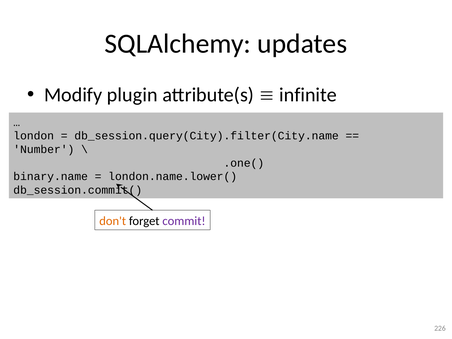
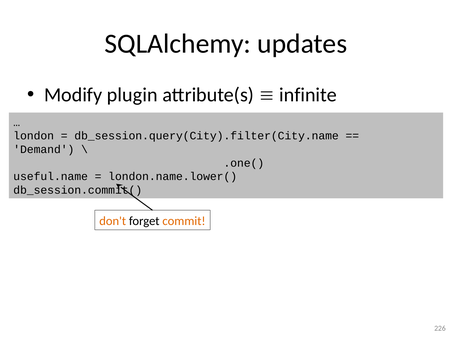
Number: Number -> Demand
binary.name: binary.name -> useful.name
commit colour: purple -> orange
